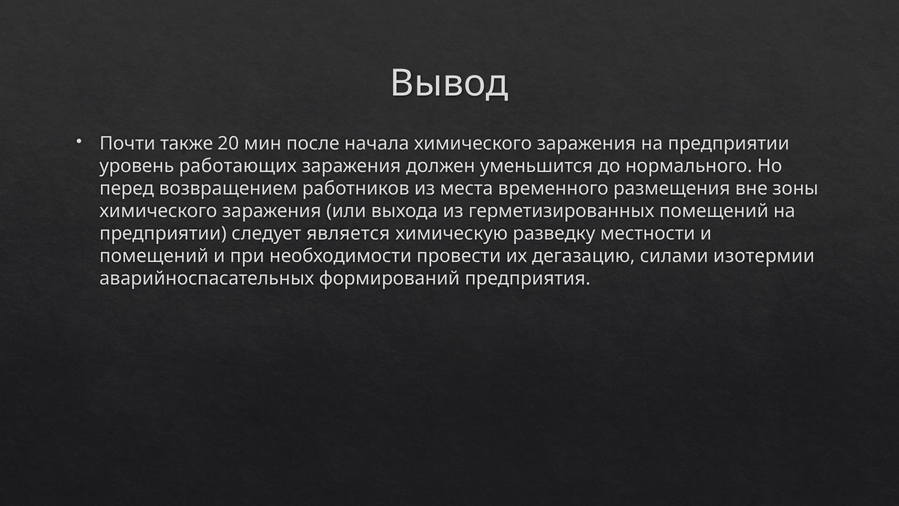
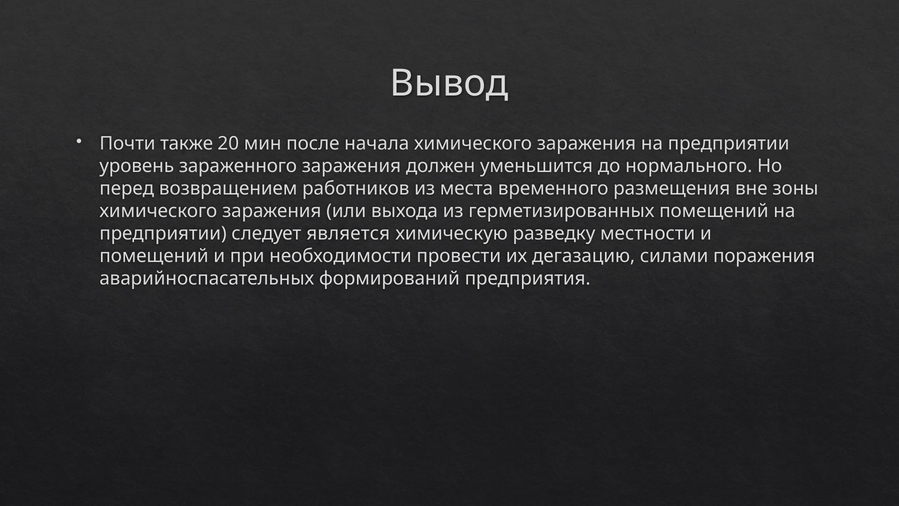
работающих: работающих -> зараженного
изотермии: изотермии -> поражения
